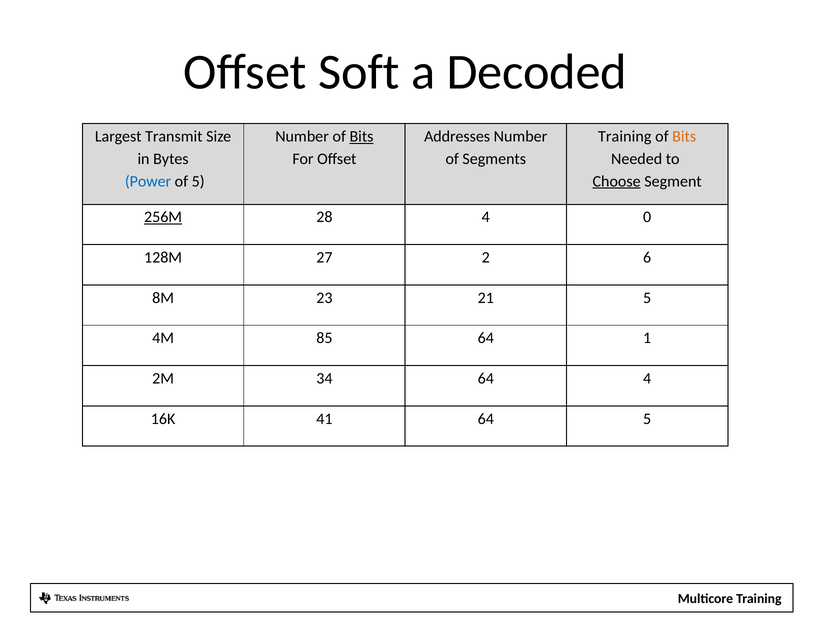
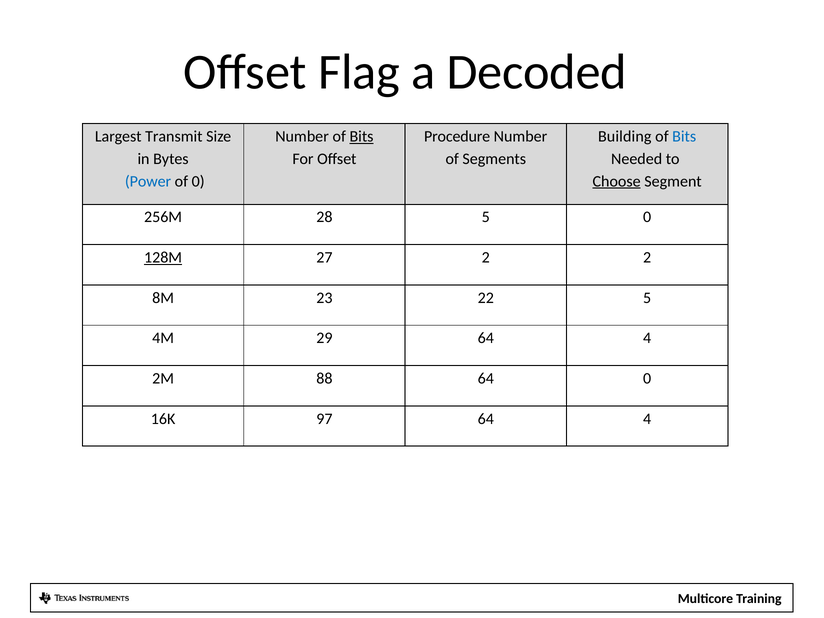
Soft: Soft -> Flag
Addresses: Addresses -> Procedure
Training at (625, 136): Training -> Building
Bits at (684, 136) colour: orange -> blue
of 5: 5 -> 0
256M underline: present -> none
28 4: 4 -> 5
128M underline: none -> present
2 6: 6 -> 2
21: 21 -> 22
85: 85 -> 29
1 at (647, 338): 1 -> 4
34: 34 -> 88
64 4: 4 -> 0
41: 41 -> 97
5 at (647, 419): 5 -> 4
